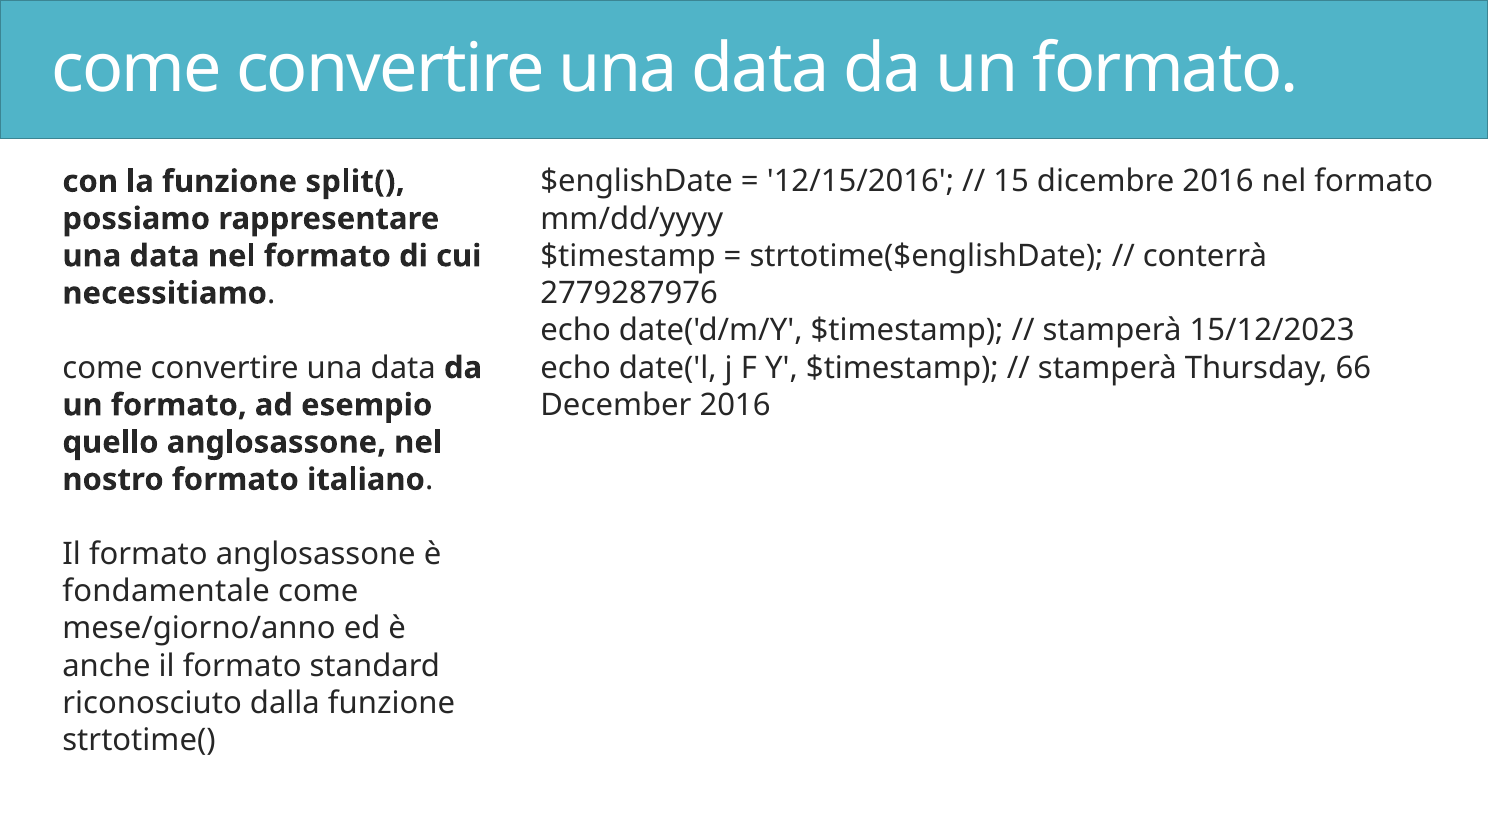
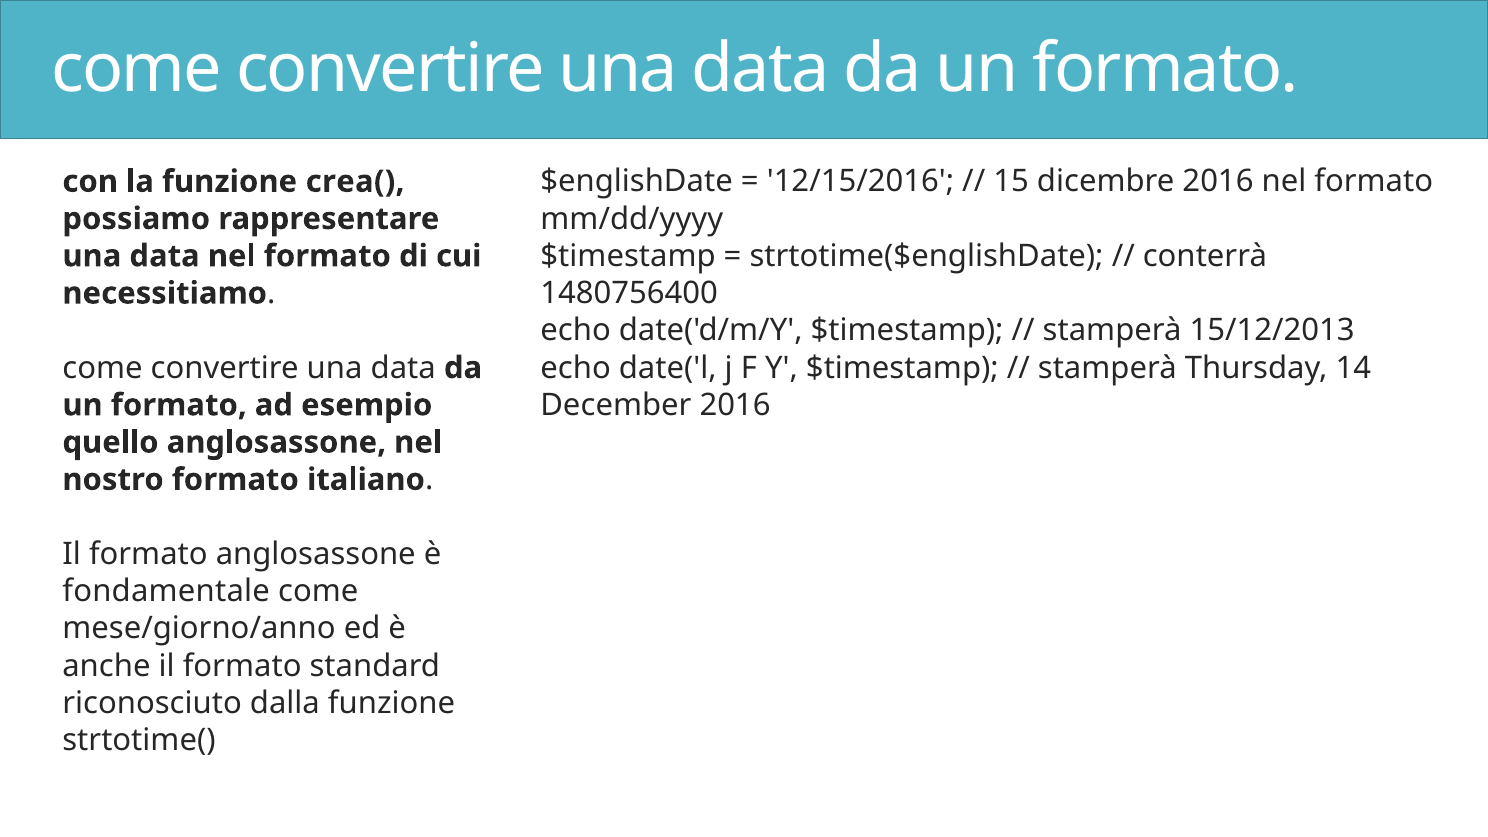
split(: split( -> crea(
2779287976: 2779287976 -> 1480756400
15/12/2023: 15/12/2023 -> 15/12/2013
66: 66 -> 14
